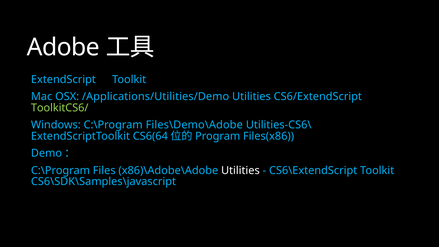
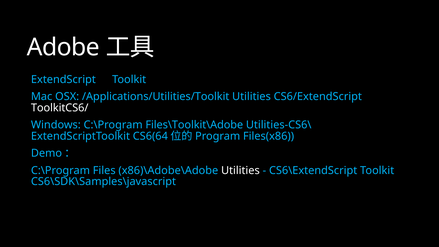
/Applications/Utilities/Demo: /Applications/Utilities/Demo -> /Applications/Utilities/Toolkit
ToolkitCS6/ colour: light green -> white
Files\Demo\Adobe: Files\Demo\Adobe -> Files\Toolkit\Adobe
